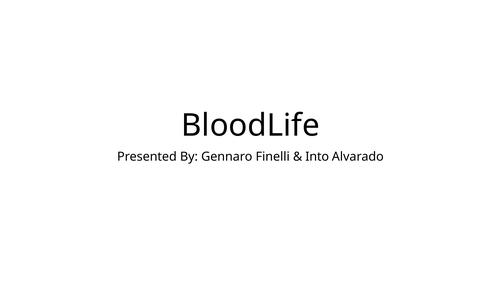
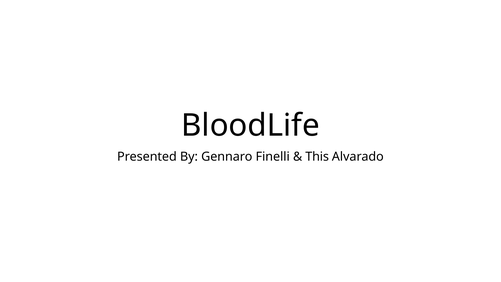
Into: Into -> This
